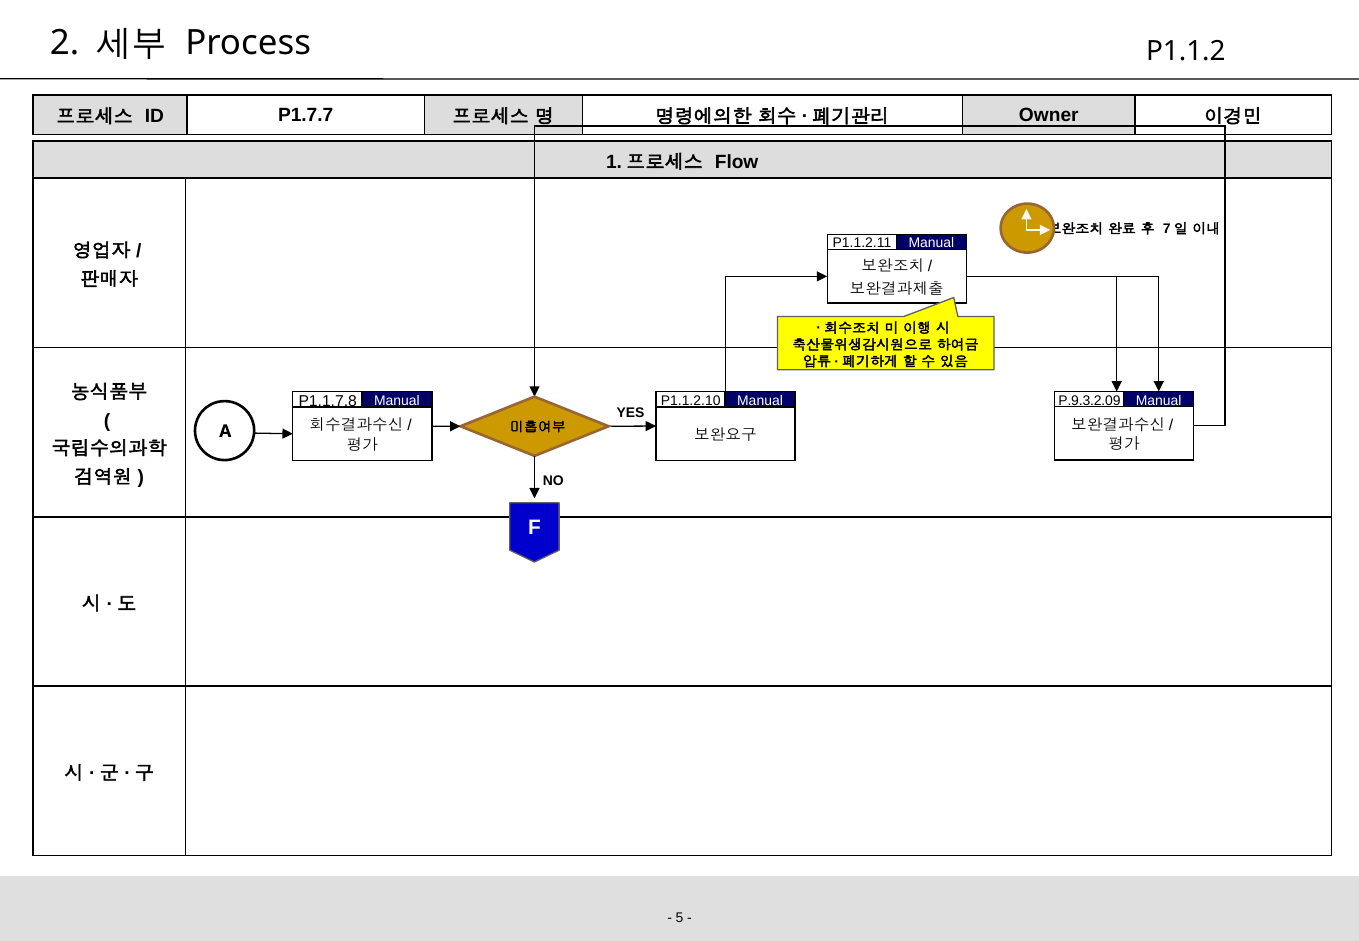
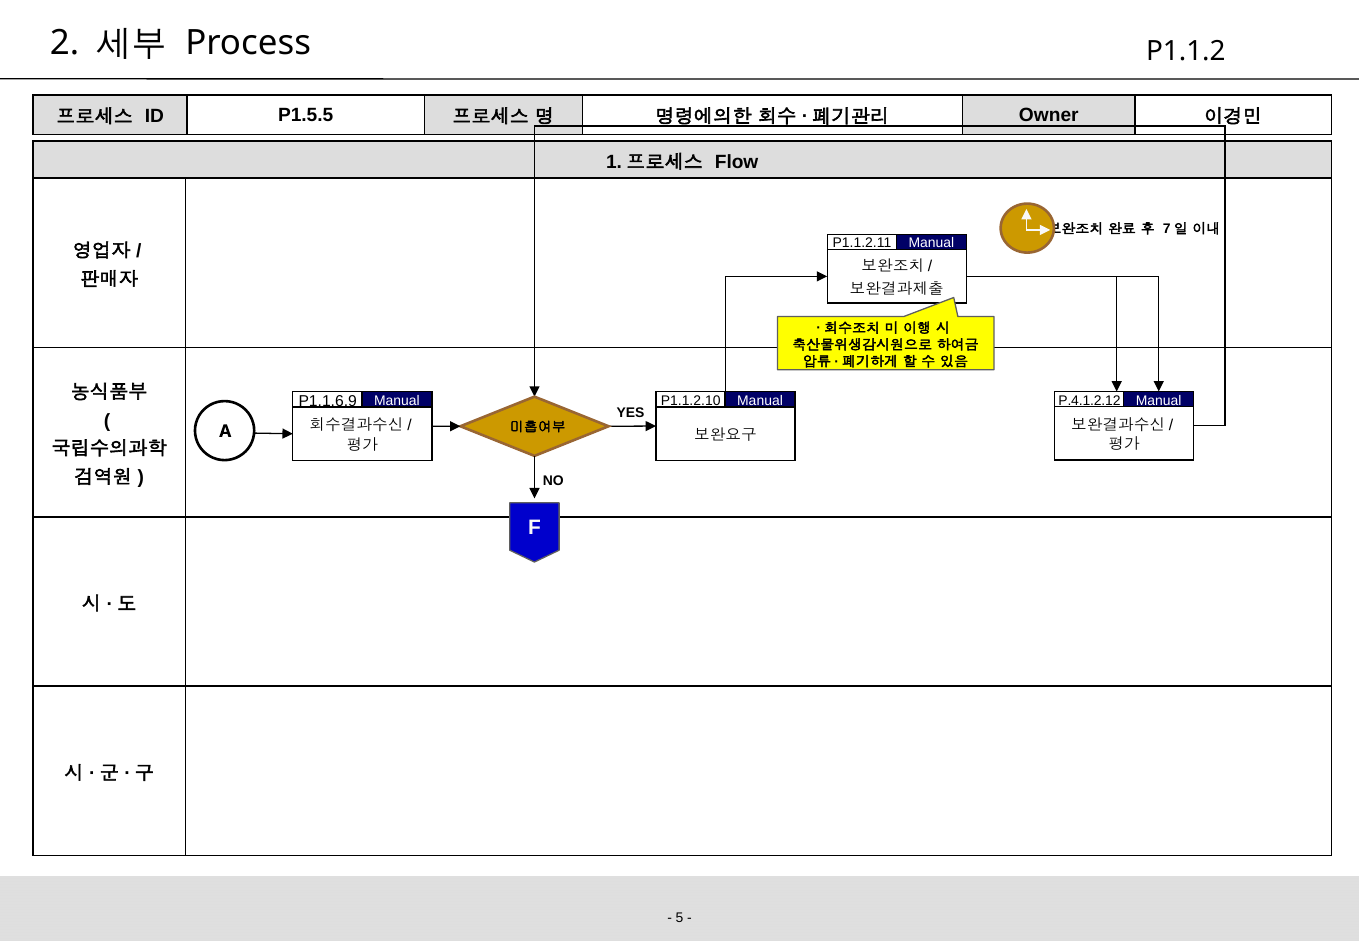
P1.7.7: P1.7.7 -> P1.5.5
P1.1.7.8: P1.1.7.8 -> P1.1.6.9
P.9.3.2.09: P.9.3.2.09 -> P.4.1.2.12
